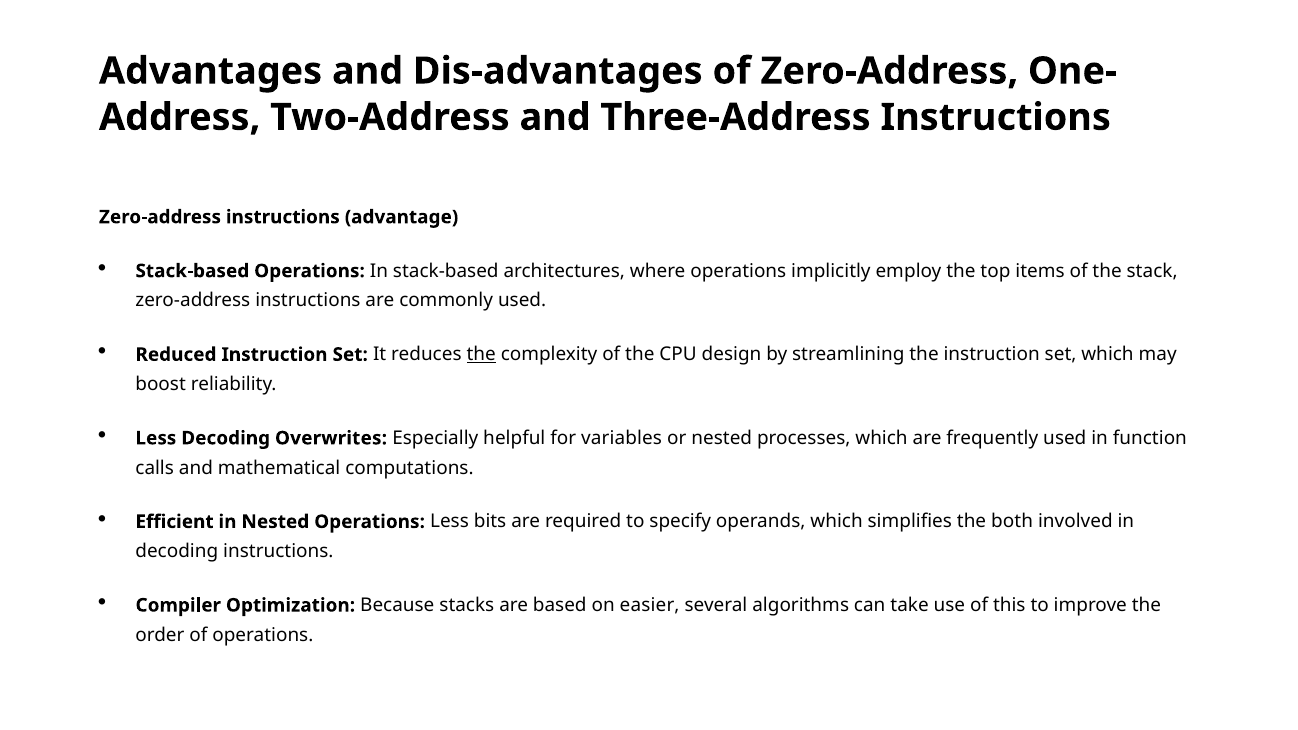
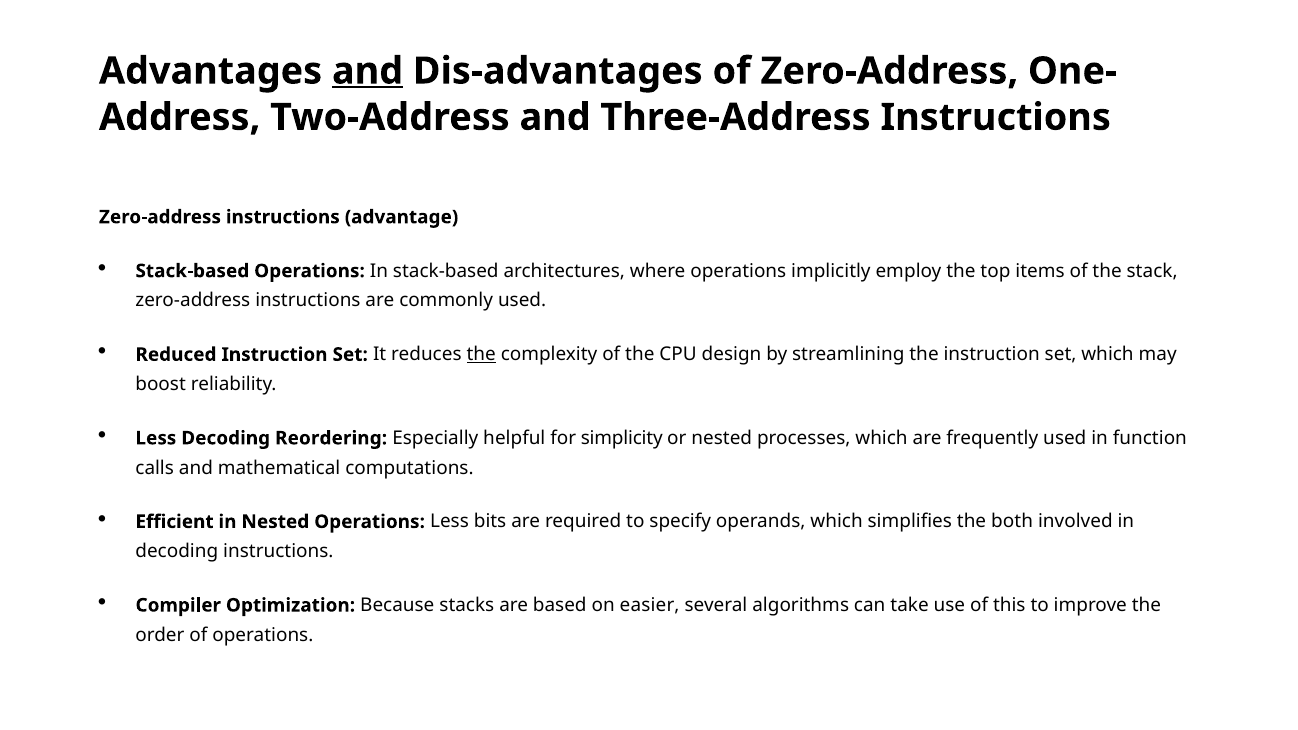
and at (368, 71) underline: none -> present
Overwrites: Overwrites -> Reordering
variables: variables -> simplicity
